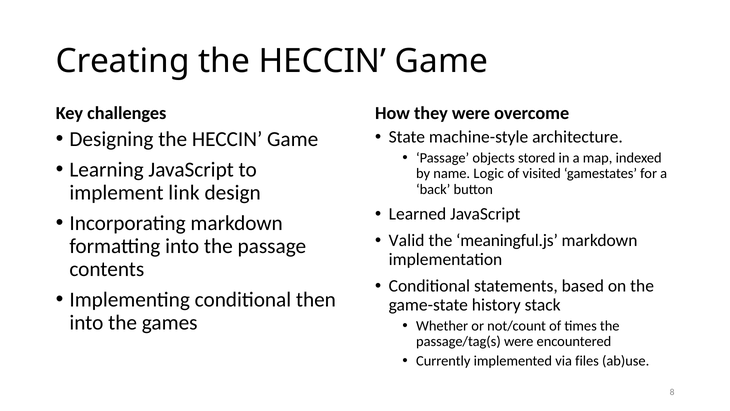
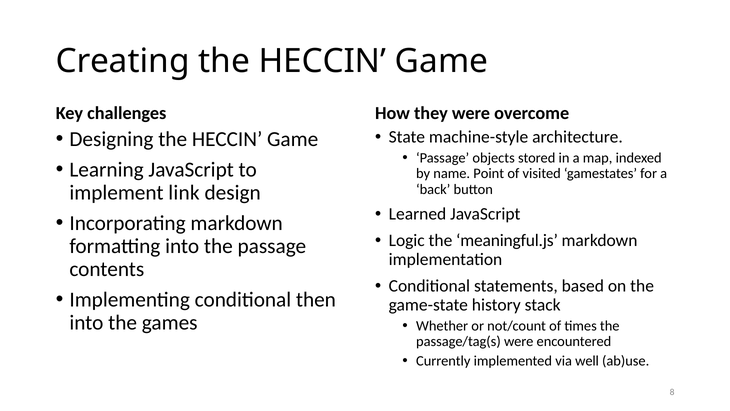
Logic: Logic -> Point
Valid: Valid -> Logic
files: files -> well
